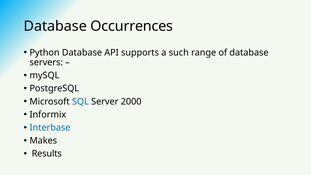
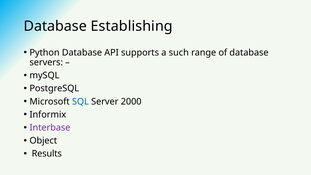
Occurrences: Occurrences -> Establishing
Interbase colour: blue -> purple
Makes: Makes -> Object
